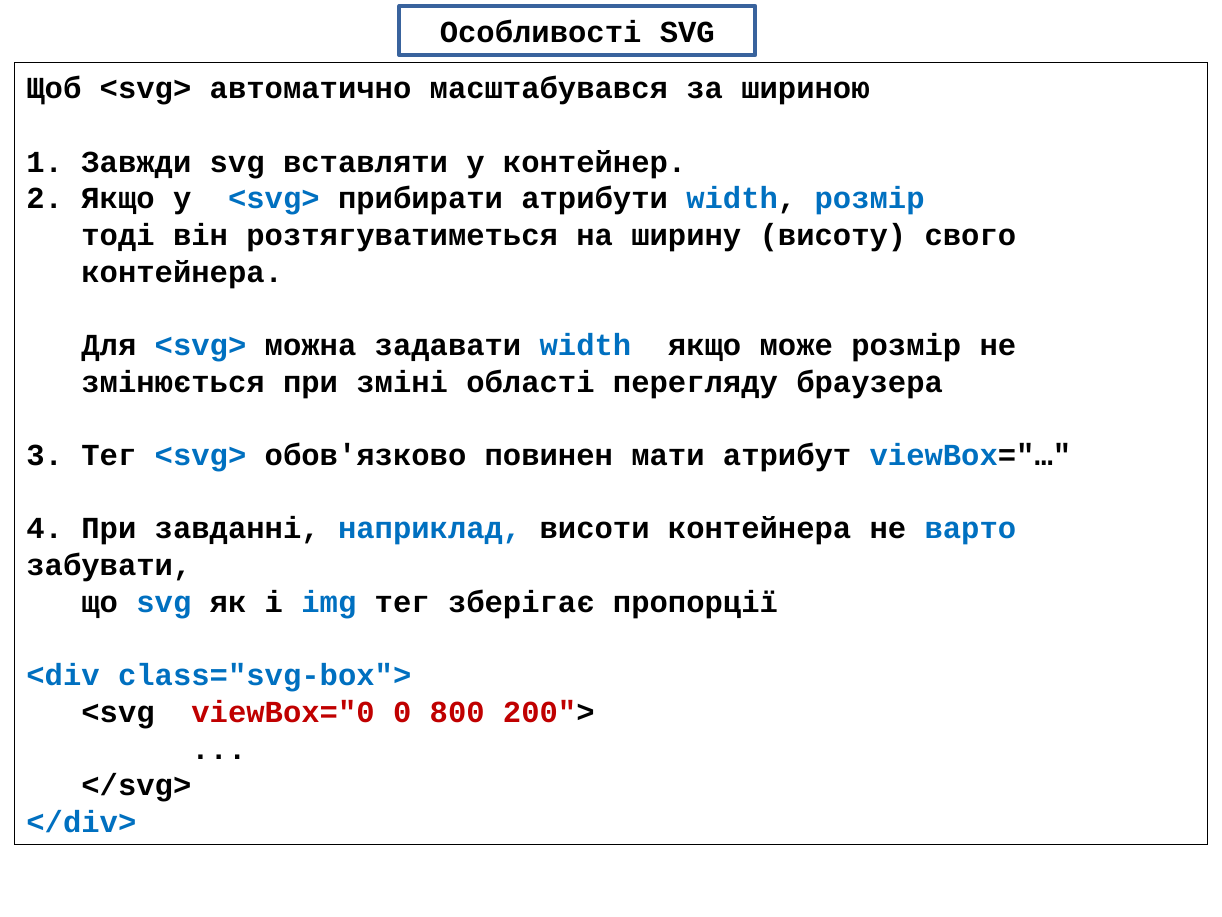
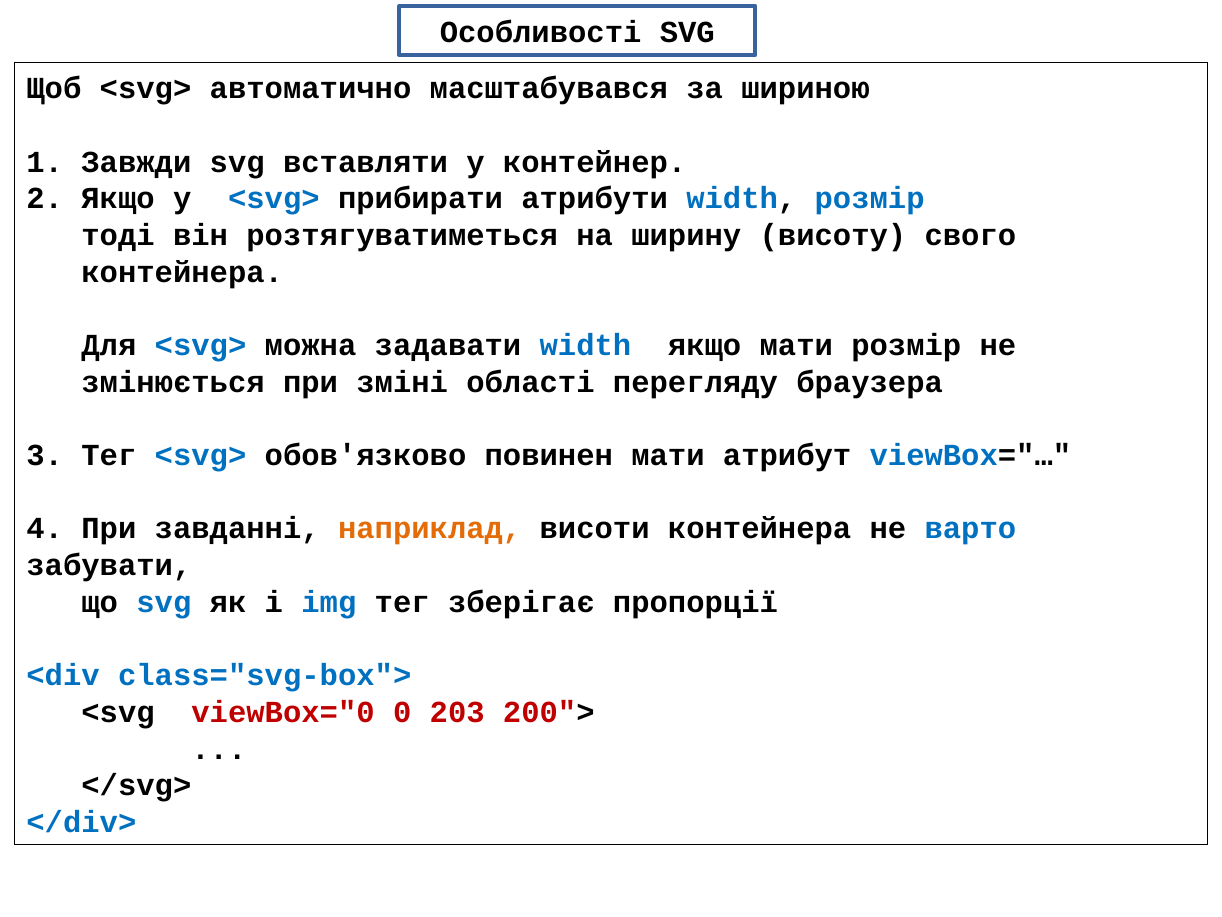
якщо може: може -> мати
наприклад colour: blue -> orange
800: 800 -> 203
